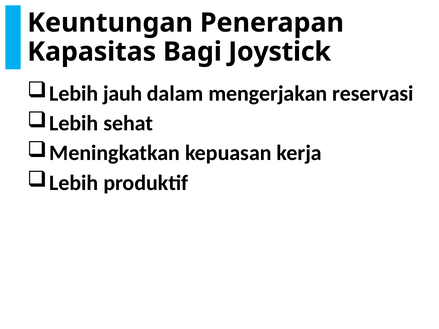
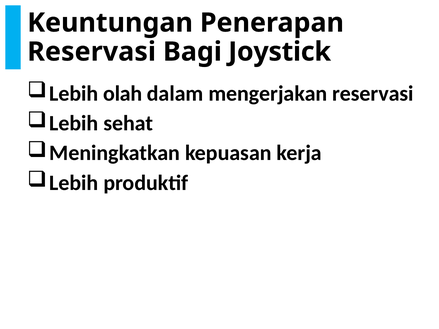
Kapasitas at (92, 52): Kapasitas -> Reservasi
jauh: jauh -> olah
